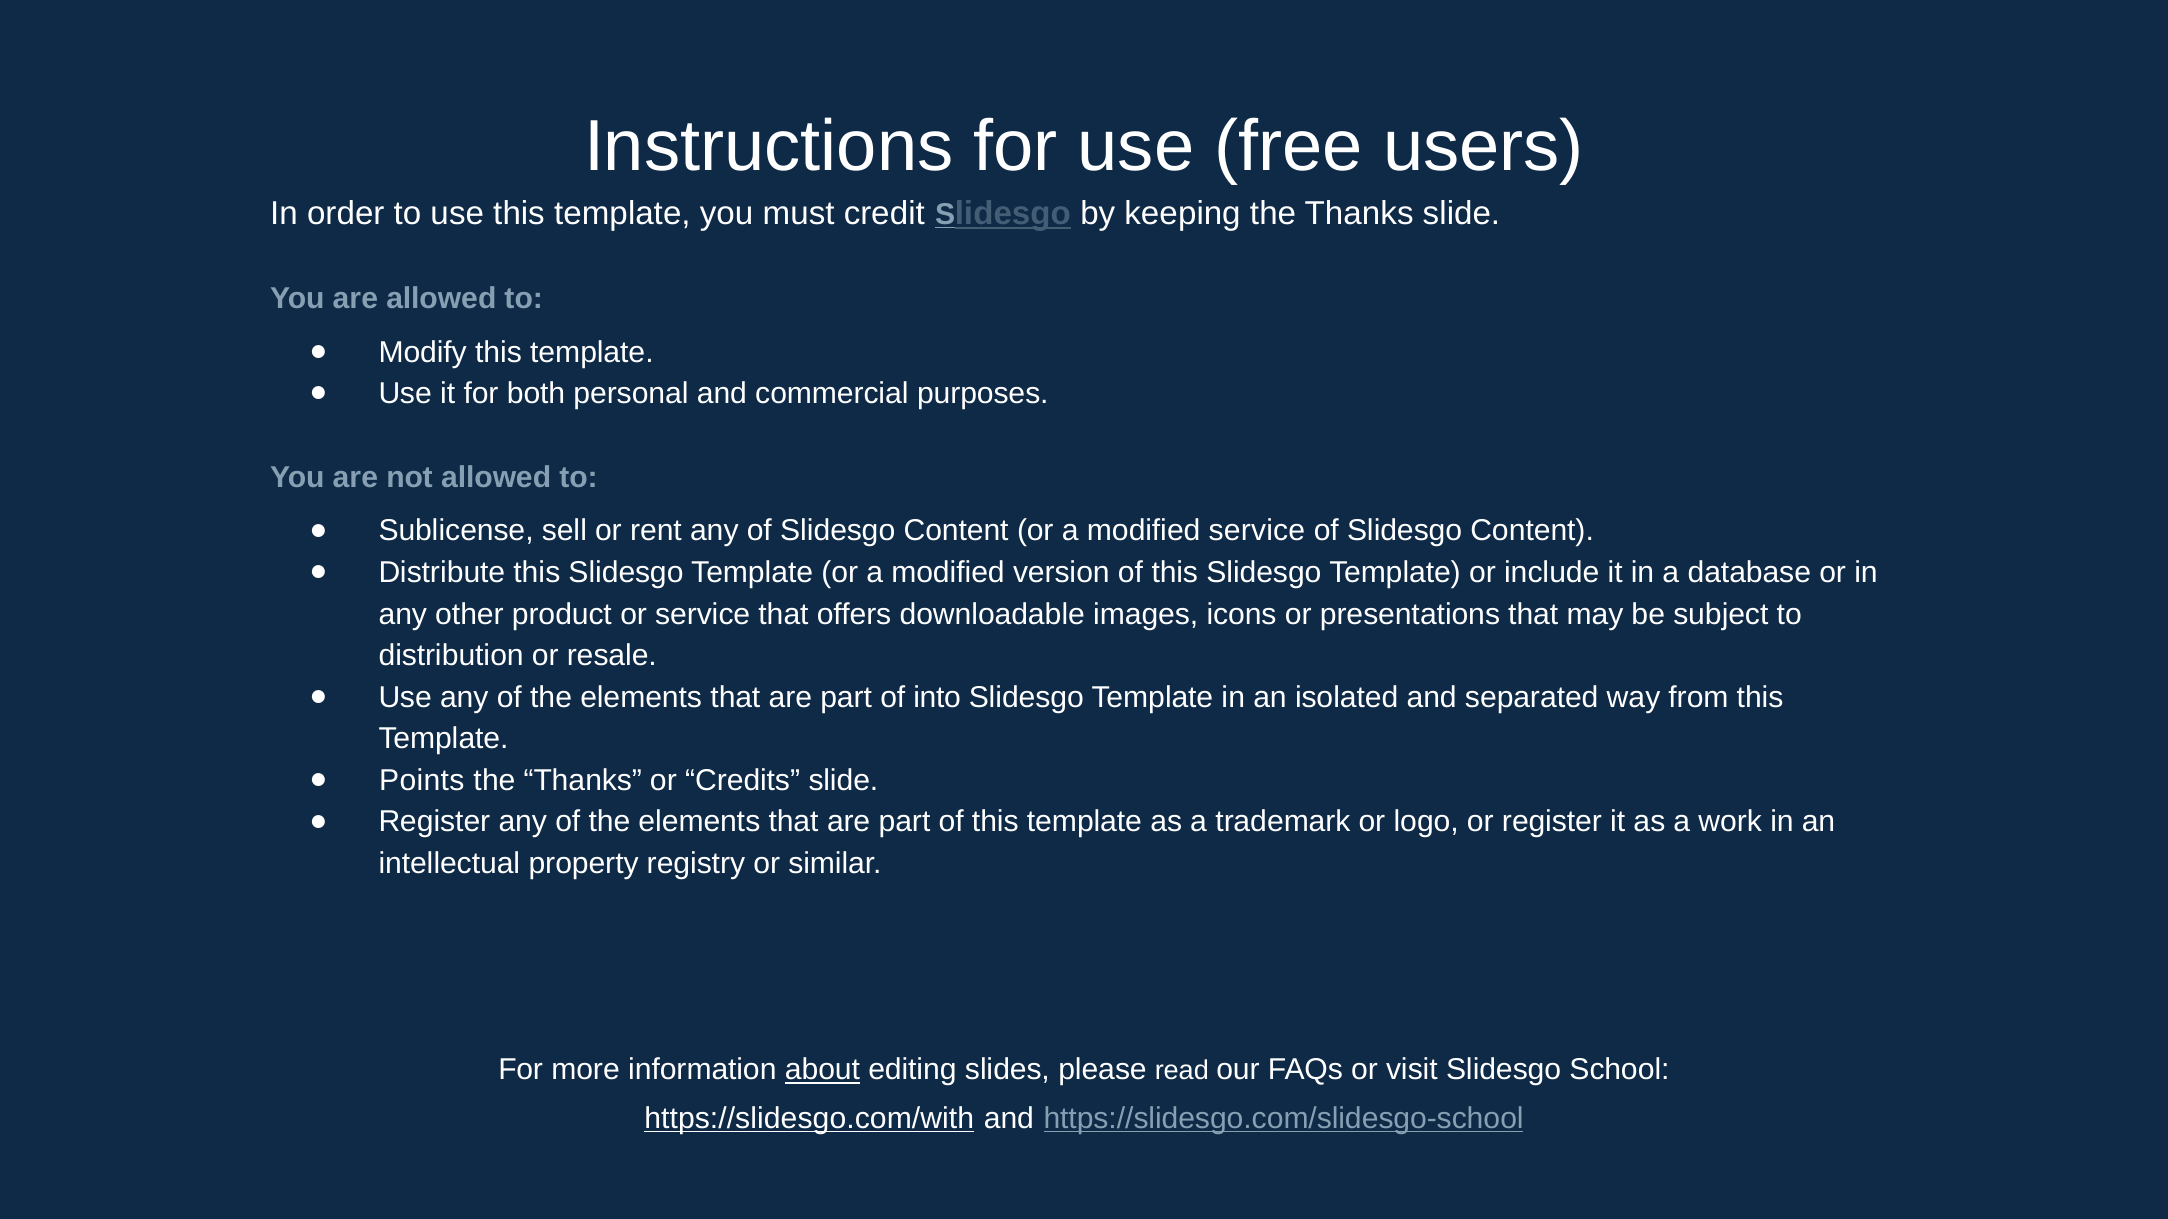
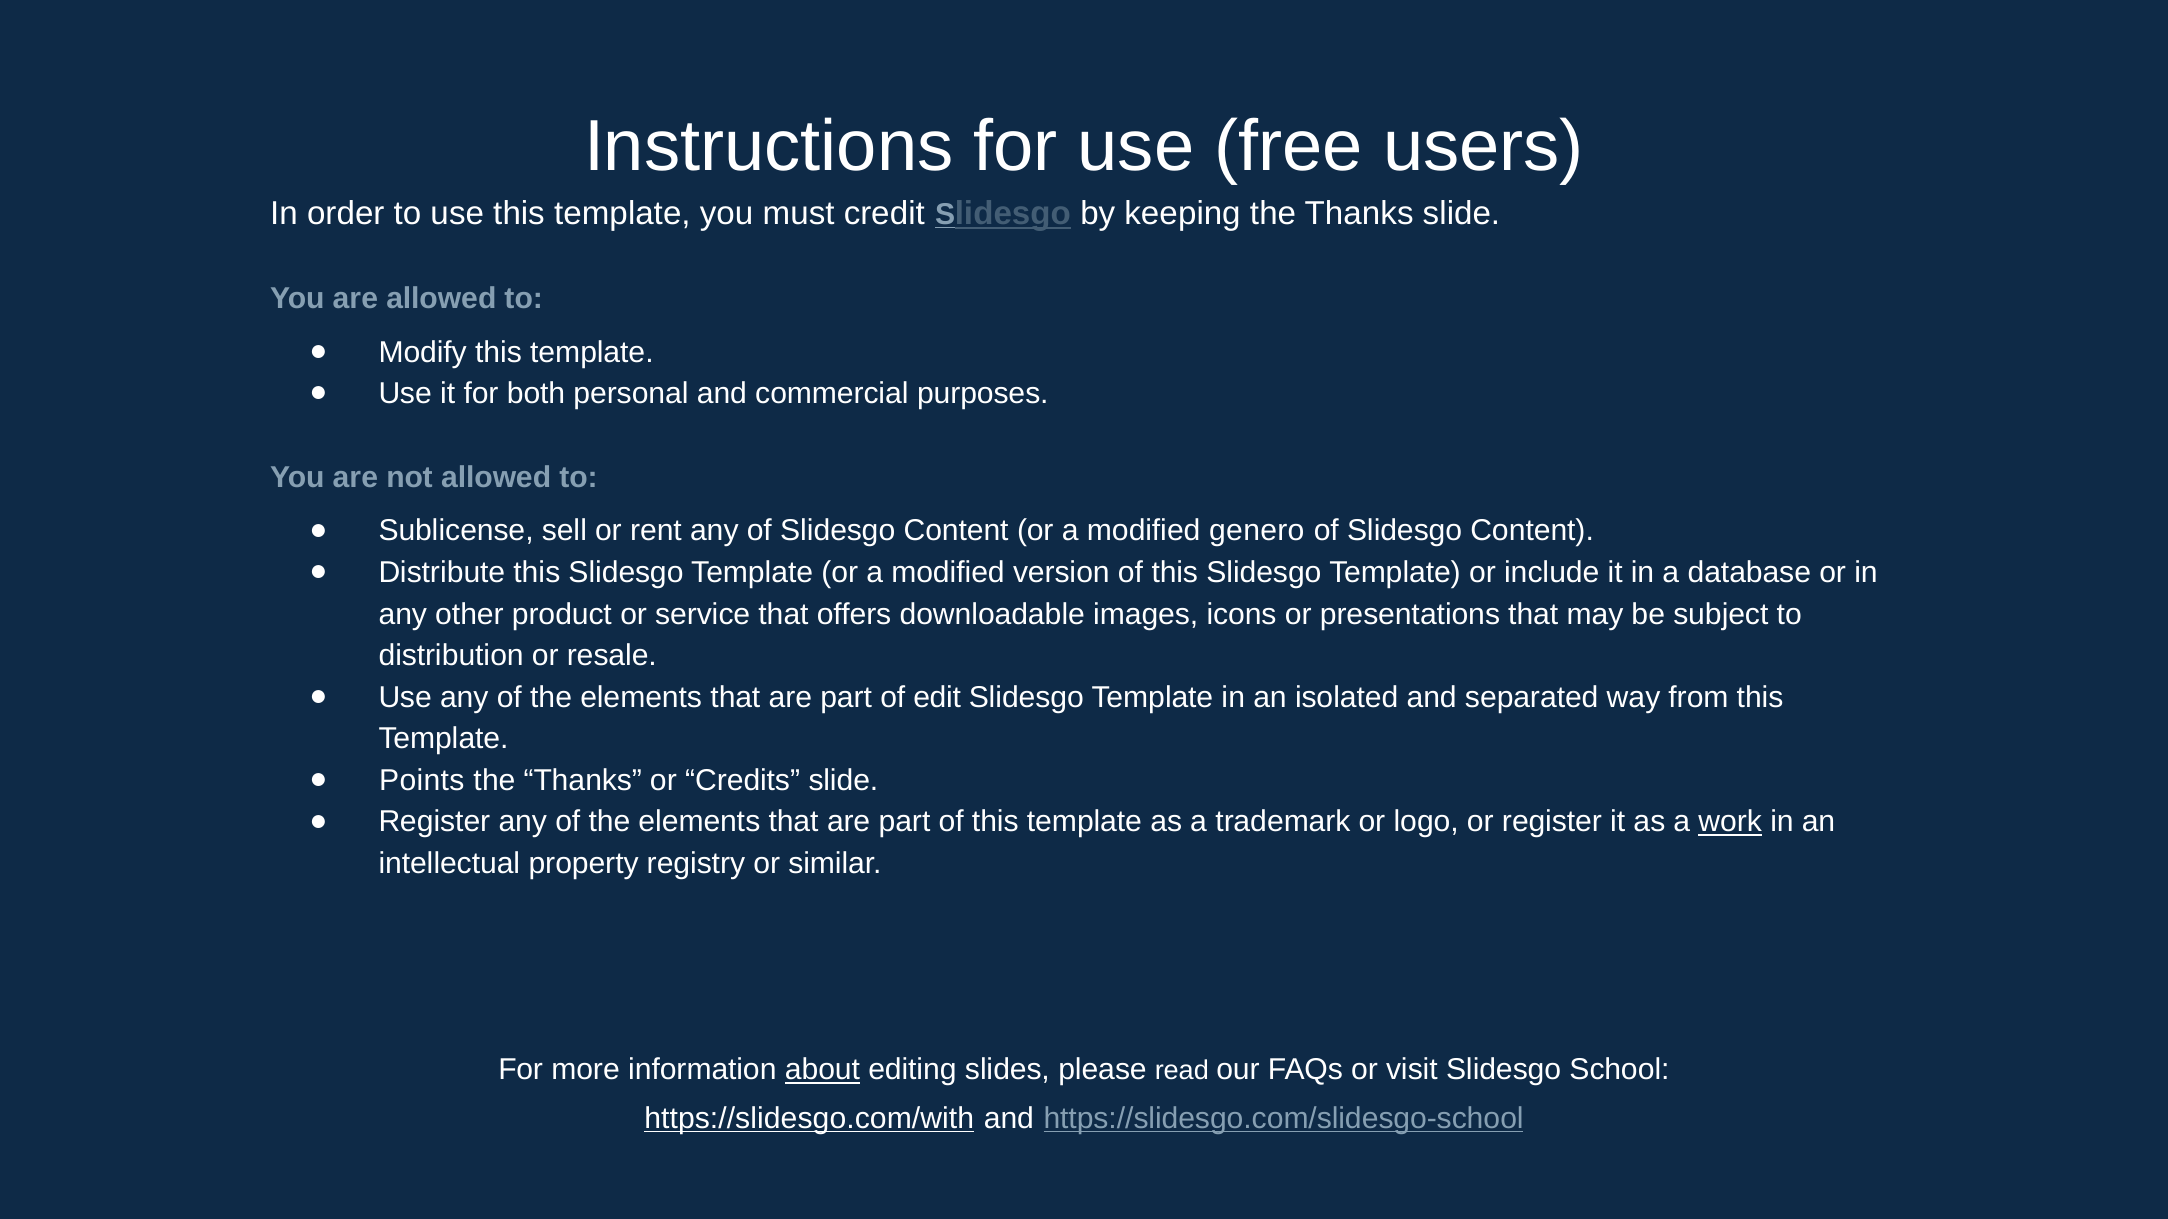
modified service: service -> genero
into: into -> edit
work underline: none -> present
